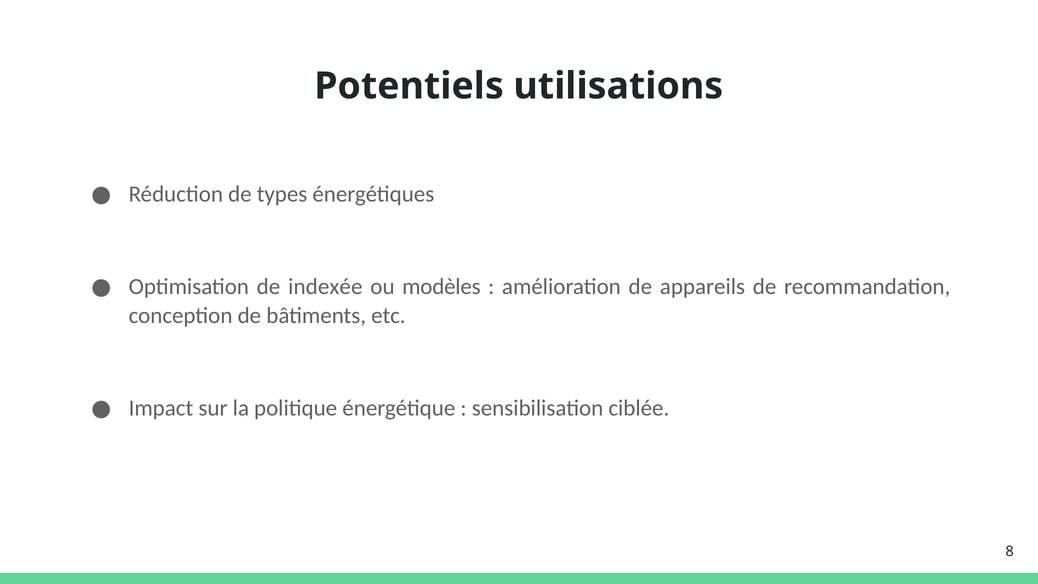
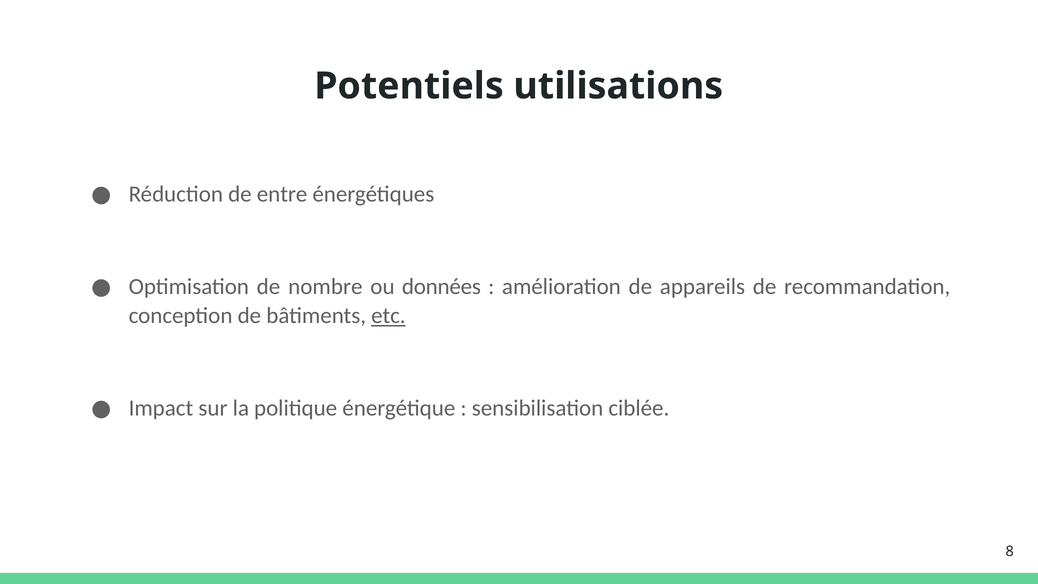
types: types -> entre
indexée: indexée -> nombre
modèles: modèles -> données
etc underline: none -> present
